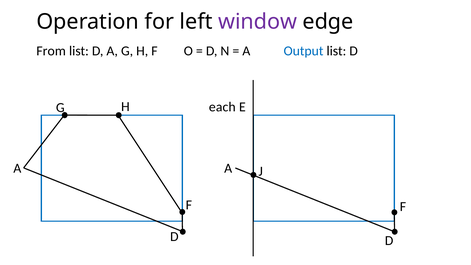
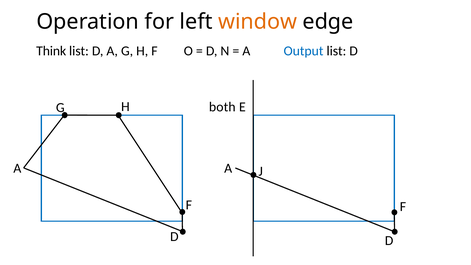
window colour: purple -> orange
From: From -> Think
each: each -> both
